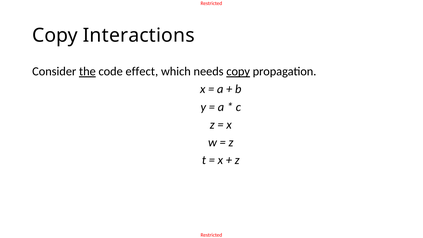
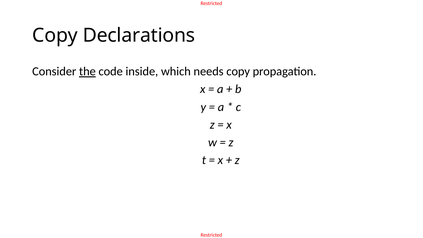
Interactions: Interactions -> Declarations
effect: effect -> inside
copy at (238, 71) underline: present -> none
